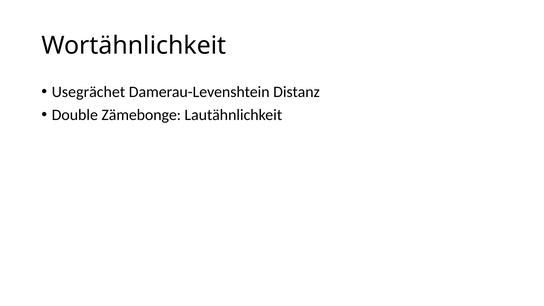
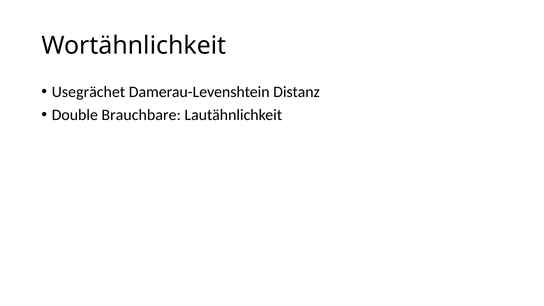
Zämebonge: Zämebonge -> Brauchbare
